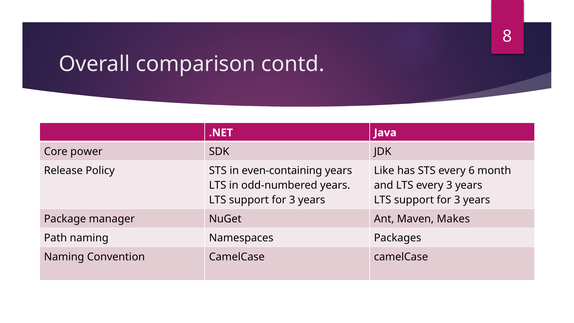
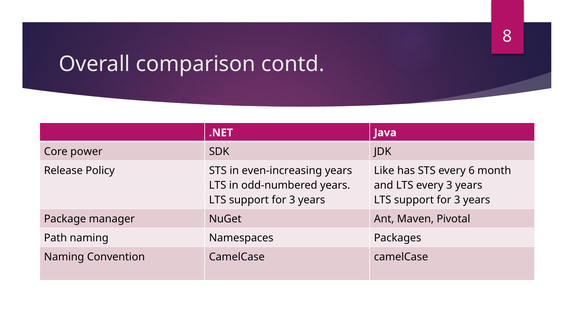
even-containing: even-containing -> even-increasing
Makes: Makes -> Pivotal
